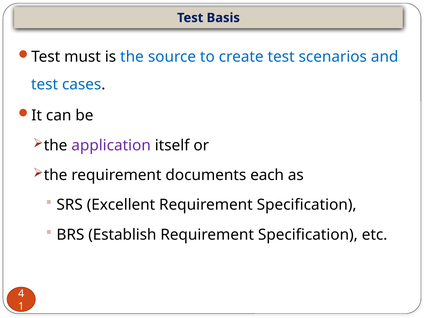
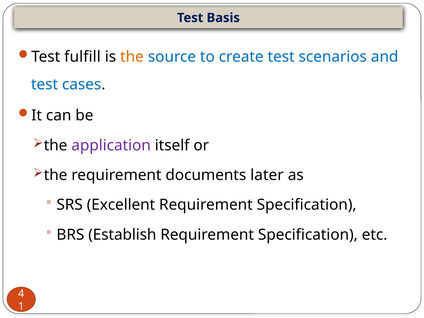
must: must -> fulfill
the at (132, 57) colour: blue -> orange
each: each -> later
